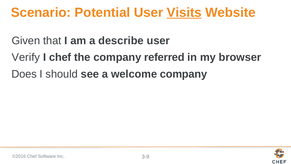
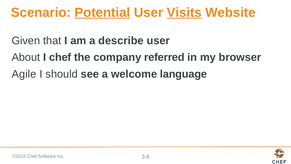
Potential underline: none -> present
Verify: Verify -> About
Does: Does -> Agile
welcome company: company -> language
